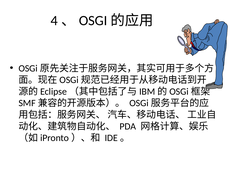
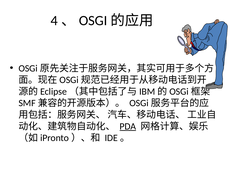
PDA underline: none -> present
